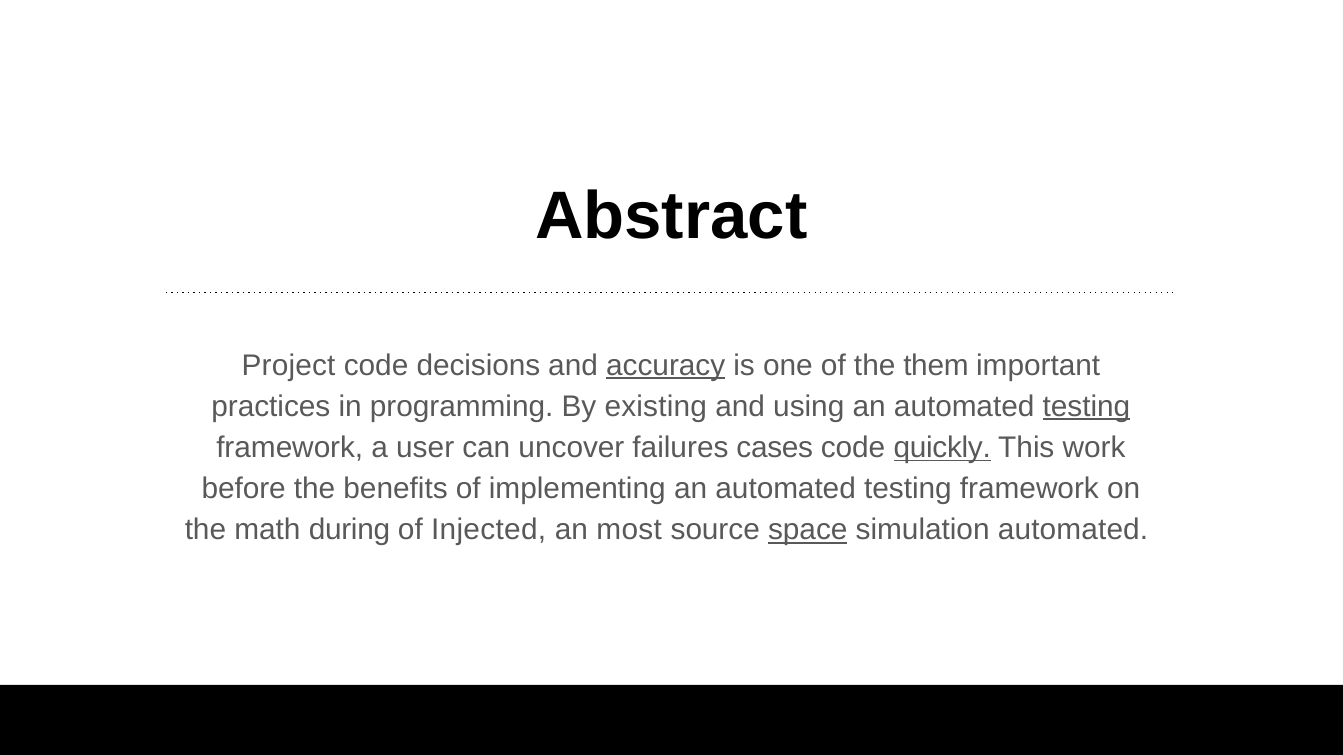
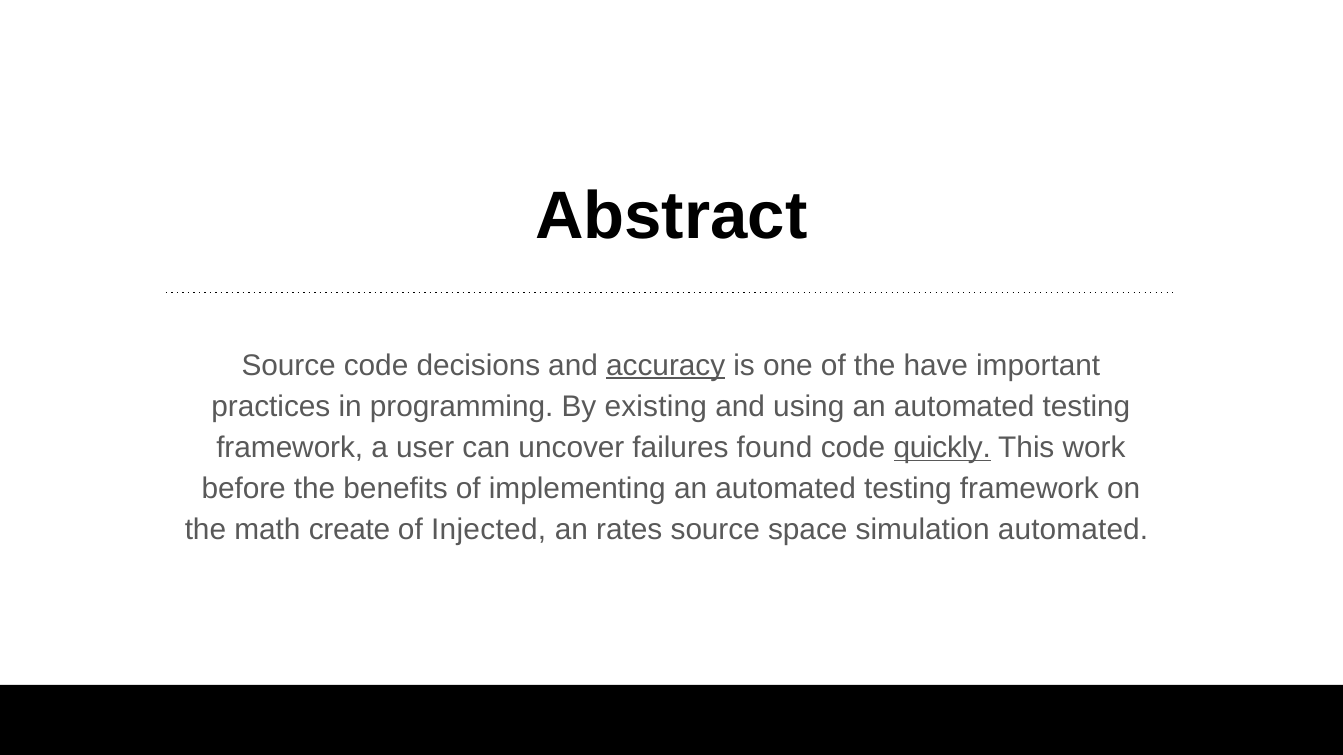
Project at (289, 366): Project -> Source
them: them -> have
testing at (1086, 407) underline: present -> none
cases: cases -> found
during: during -> create
most: most -> rates
space underline: present -> none
